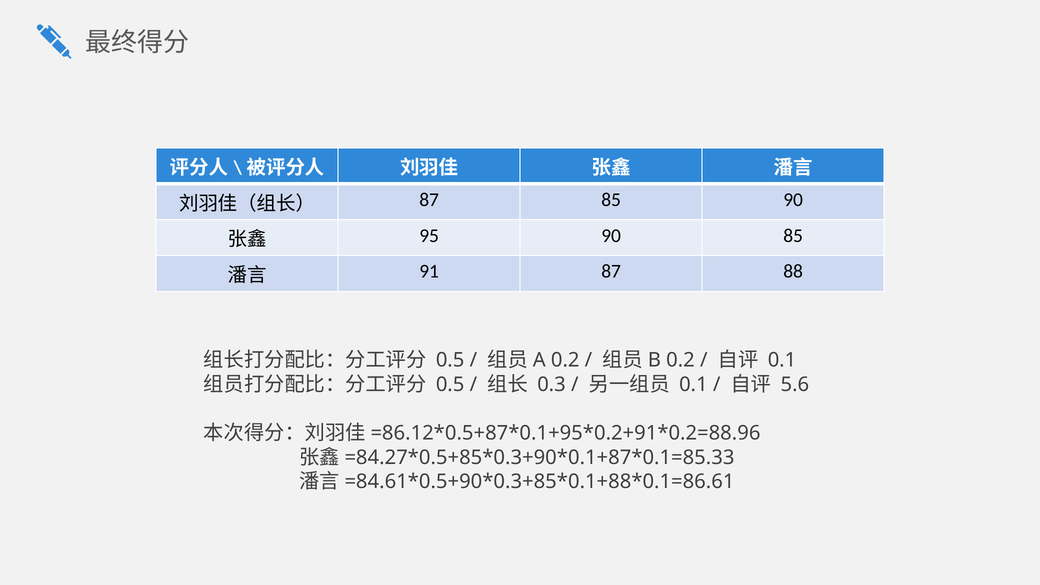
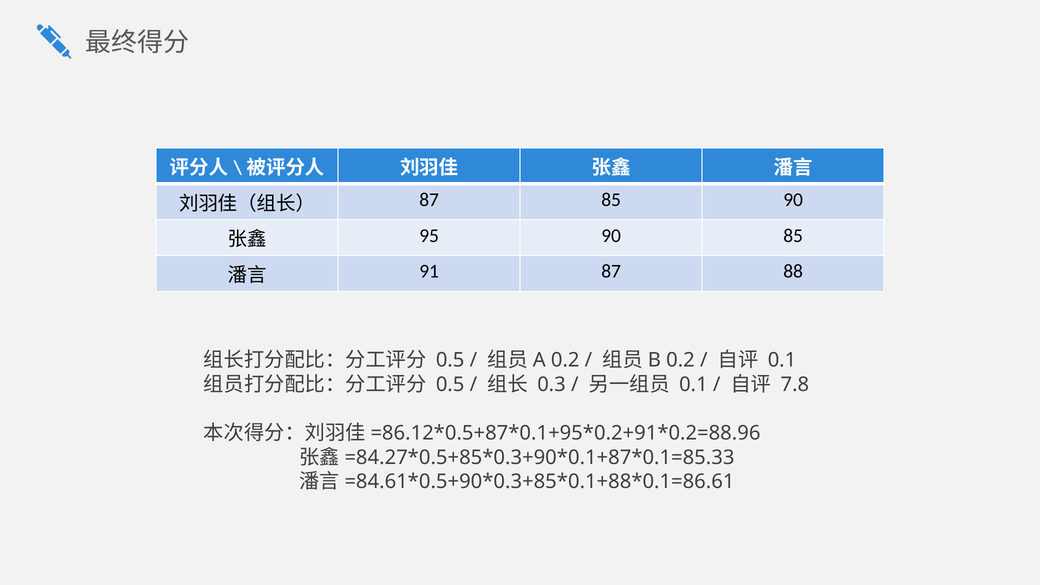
5.6: 5.6 -> 7.8
